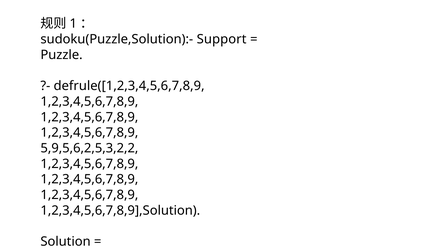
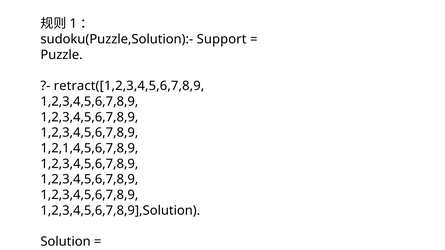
defrule([1,2,3,4,5,6,7,8,9: defrule([1,2,3,4,5,6,7,8,9 -> retract([1,2,3,4,5,6,7,8,9
5,9,5,6,2,5,3,2,2: 5,9,5,6,2,5,3,2,2 -> 1,2,1,4,5,6,7,8,9
